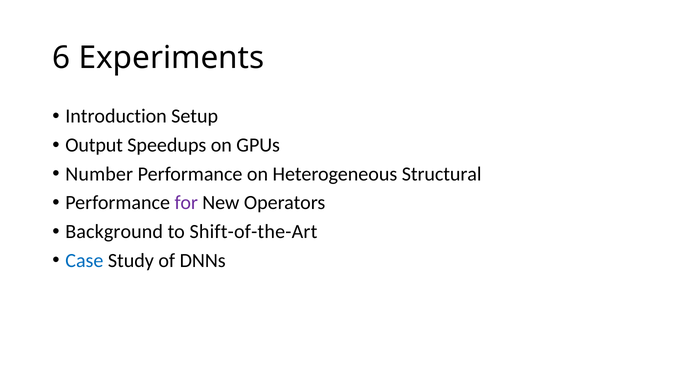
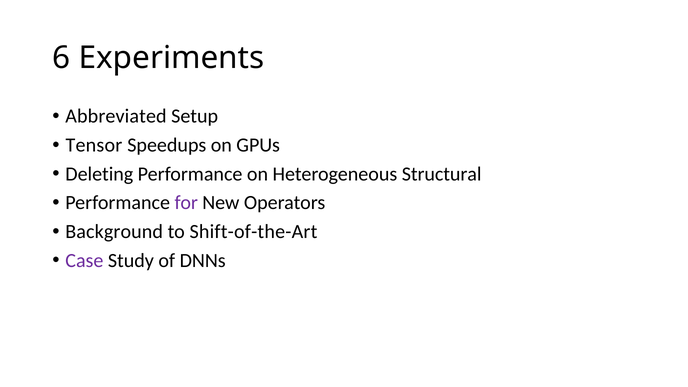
Introduction: Introduction -> Abbreviated
Output: Output -> Tensor
Number: Number -> Deleting
Case colour: blue -> purple
